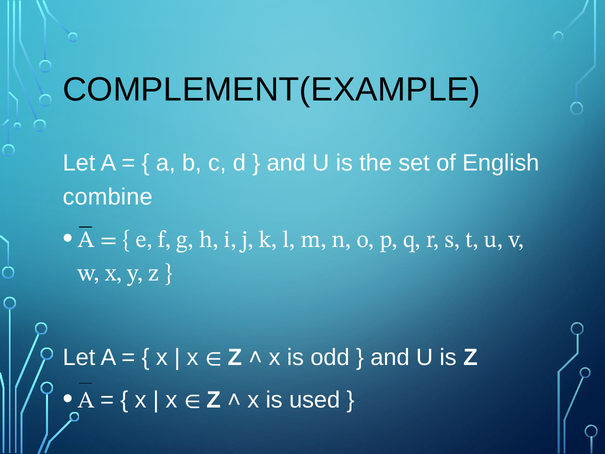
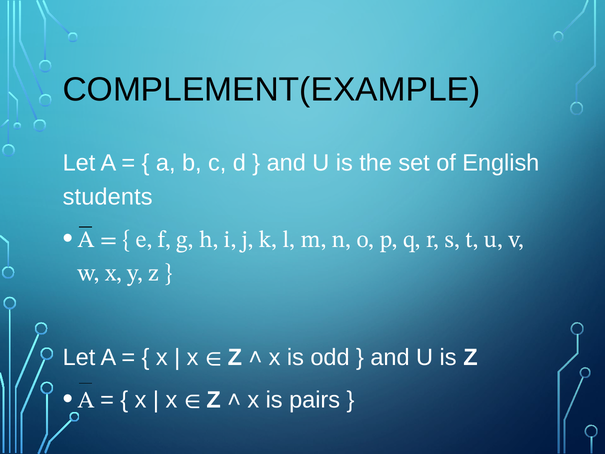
combine: combine -> students
used: used -> pairs
